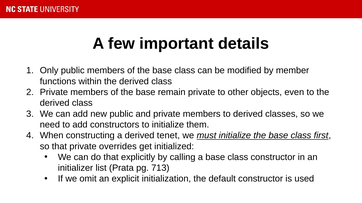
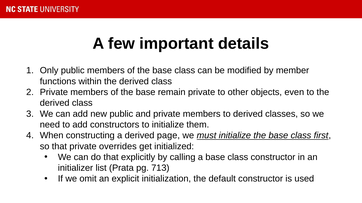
tenet: tenet -> page
